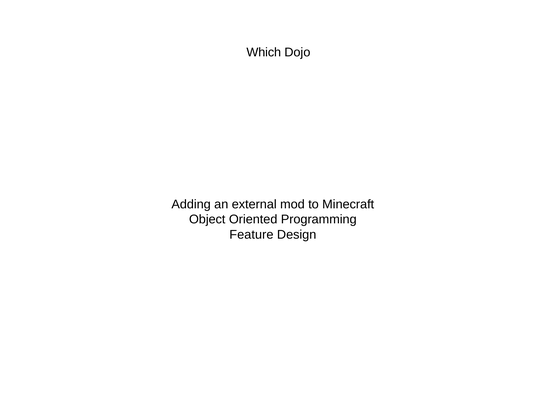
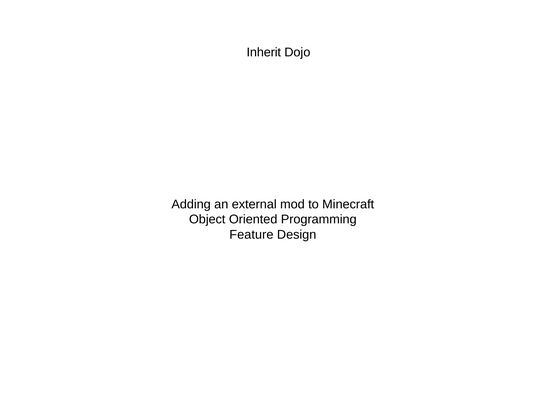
Which: Which -> Inherit
